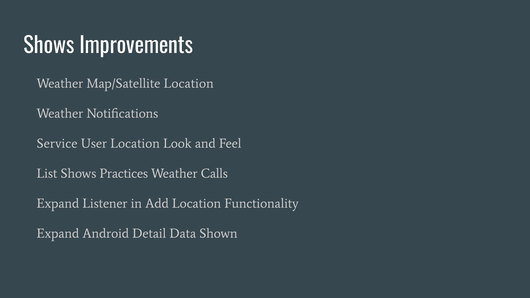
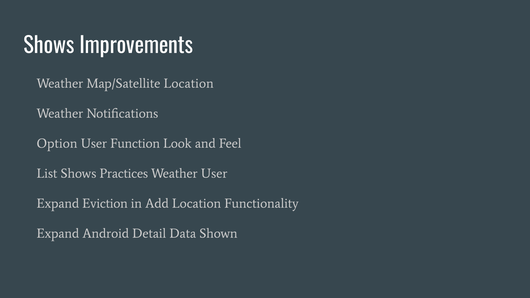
Service: Service -> Option
User Location: Location -> Function
Weather Calls: Calls -> User
Listener: Listener -> Eviction
